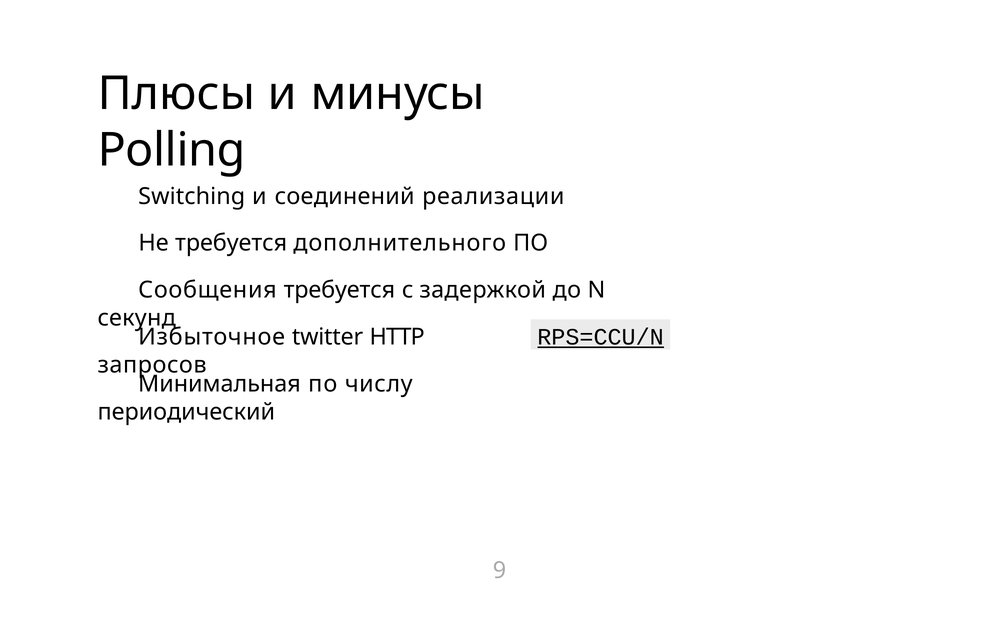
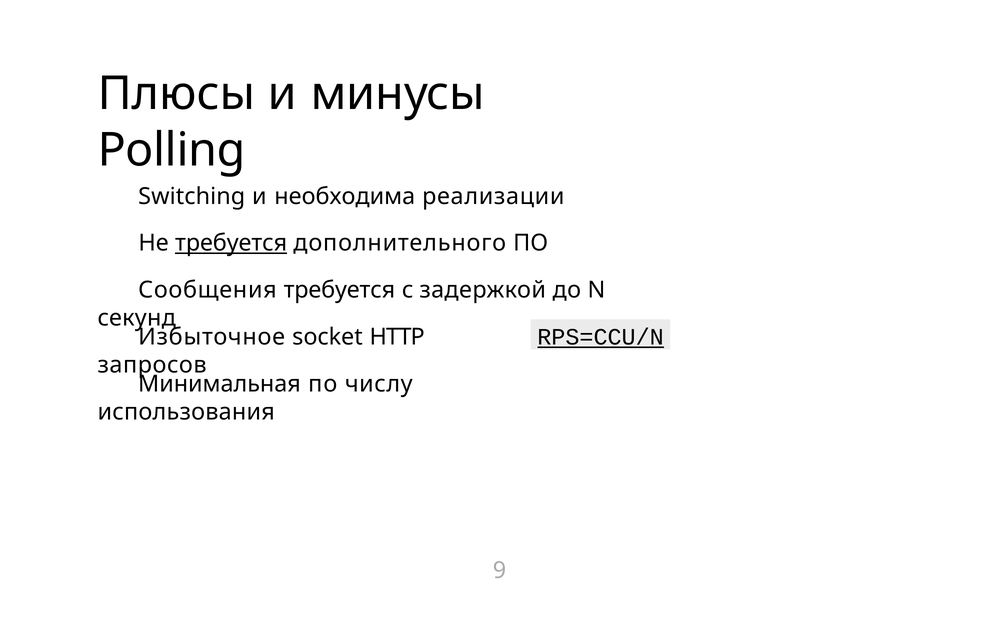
соединений: соединений -> необходима
требуется at (231, 243) underline: none -> present
twitter: twitter -> socket
периодический: периодический -> использования
